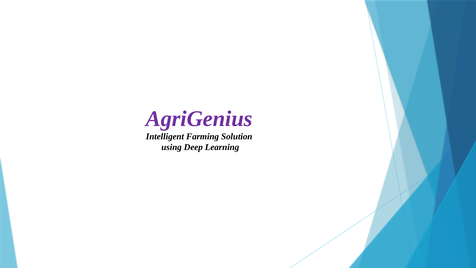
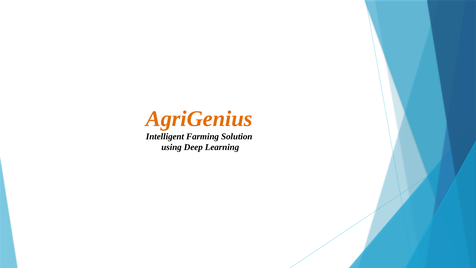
AgriGenius colour: purple -> orange
